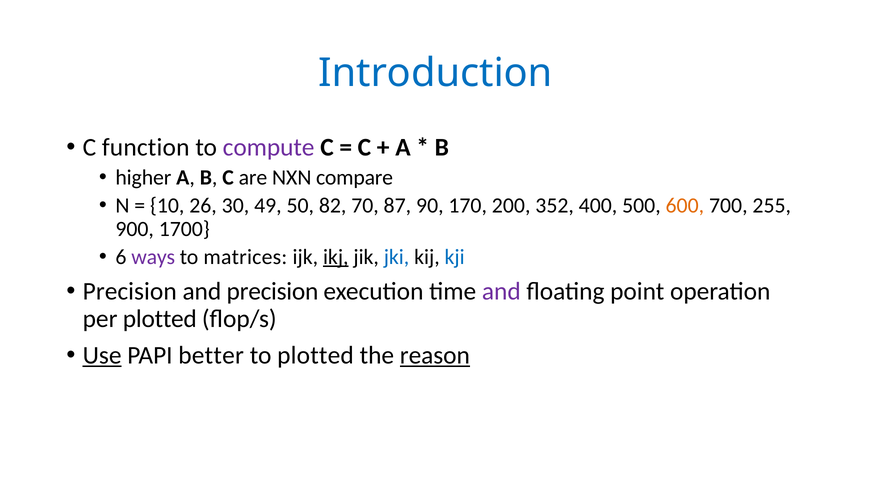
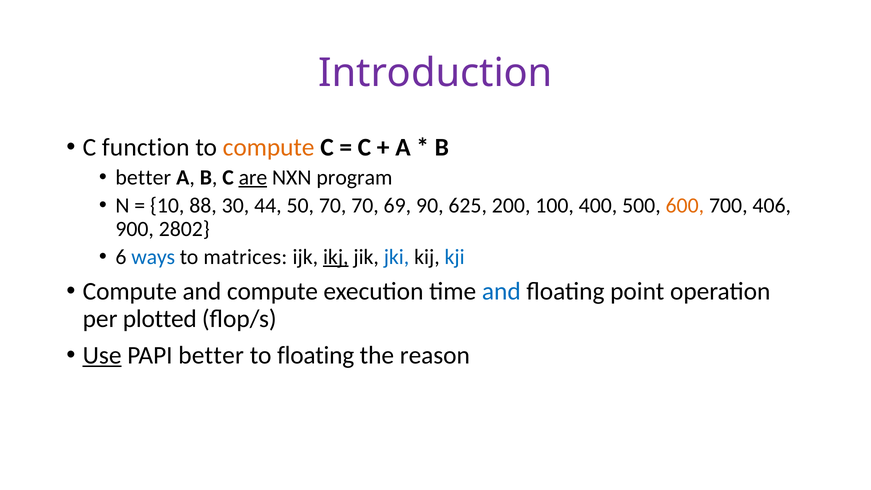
Introduction colour: blue -> purple
compute at (269, 147) colour: purple -> orange
higher at (143, 177): higher -> better
are underline: none -> present
compare: compare -> program
26: 26 -> 88
49: 49 -> 44
50 82: 82 -> 70
87: 87 -> 69
170: 170 -> 625
352: 352 -> 100
255: 255 -> 406
1700: 1700 -> 2802
ways colour: purple -> blue
Precision at (130, 291): Precision -> Compute
and precision: precision -> compute
and at (501, 291) colour: purple -> blue
to plotted: plotted -> floating
reason underline: present -> none
